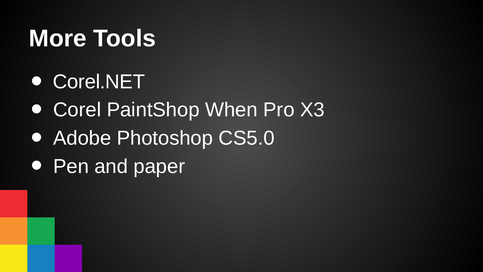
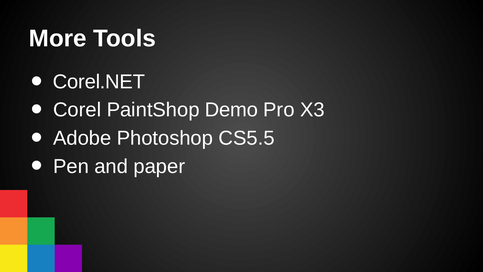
When: When -> Demo
CS5.0: CS5.0 -> CS5.5
